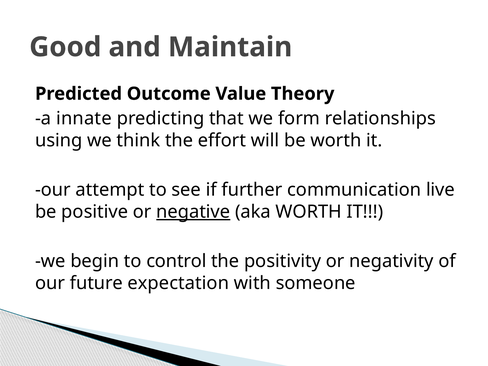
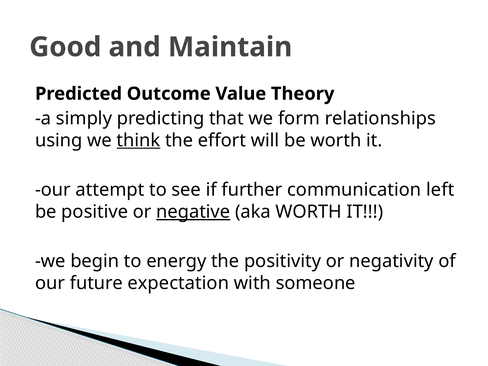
innate: innate -> simply
think underline: none -> present
live: live -> left
control: control -> energy
